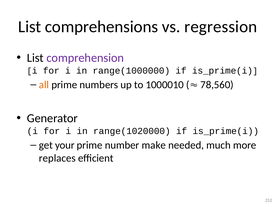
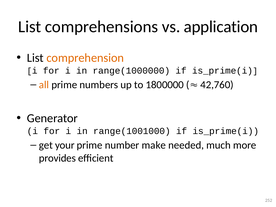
regression: regression -> application
comprehension colour: purple -> orange
1000010: 1000010 -> 1800000
78,560: 78,560 -> 42,760
range(1020000: range(1020000 -> range(1001000
replaces: replaces -> provides
